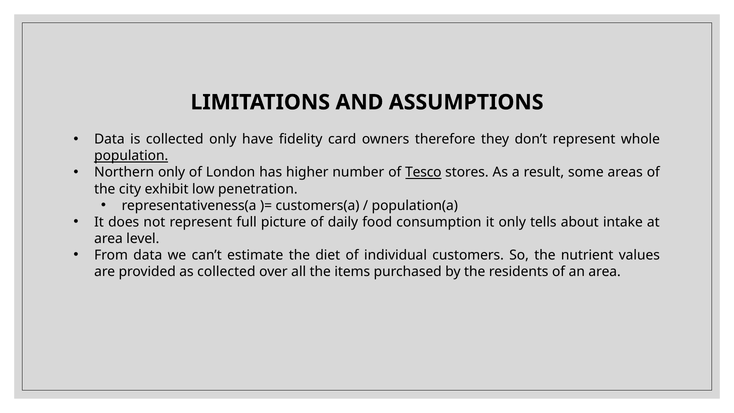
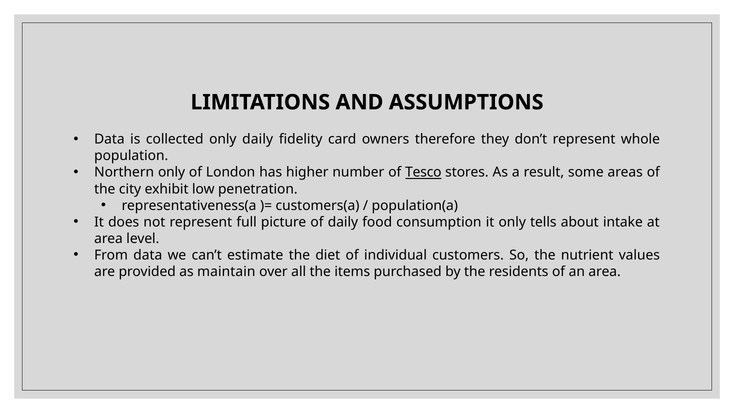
only have: have -> daily
population underline: present -> none
as collected: collected -> maintain
